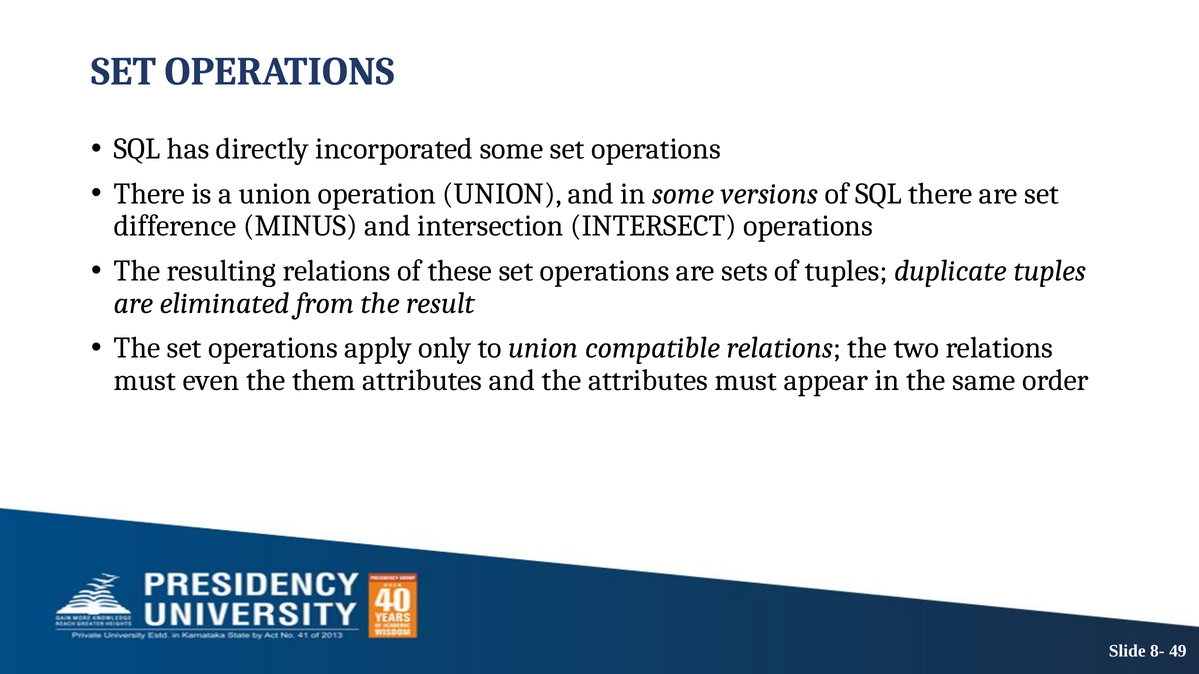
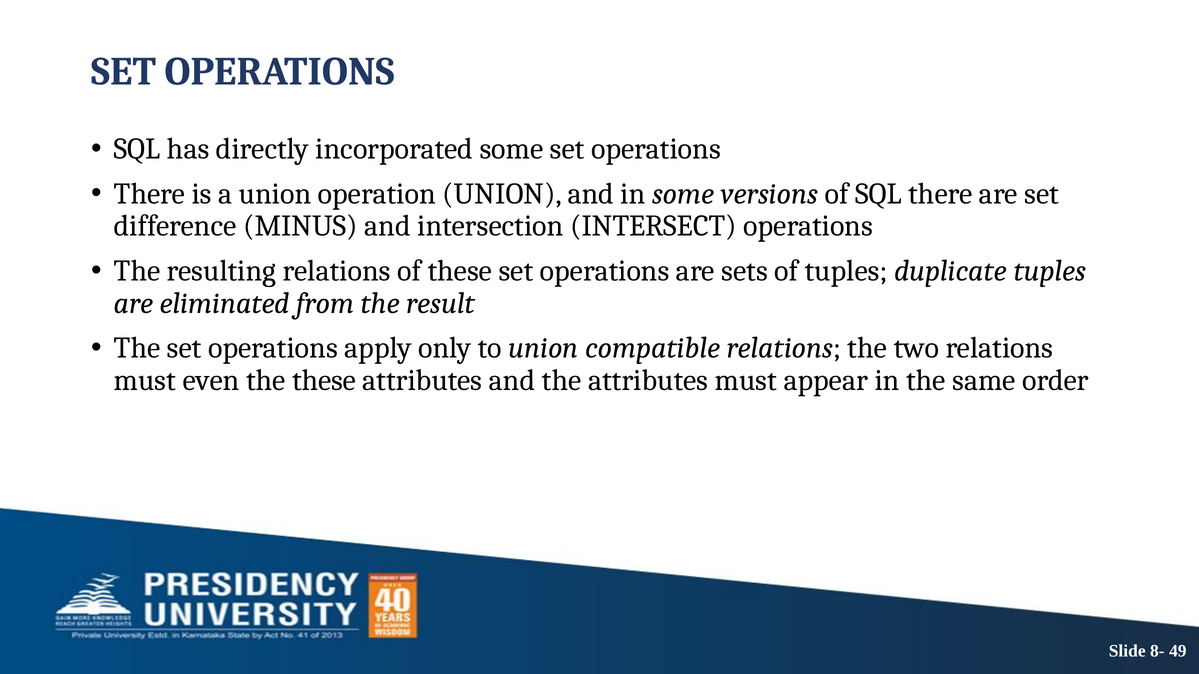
the them: them -> these
